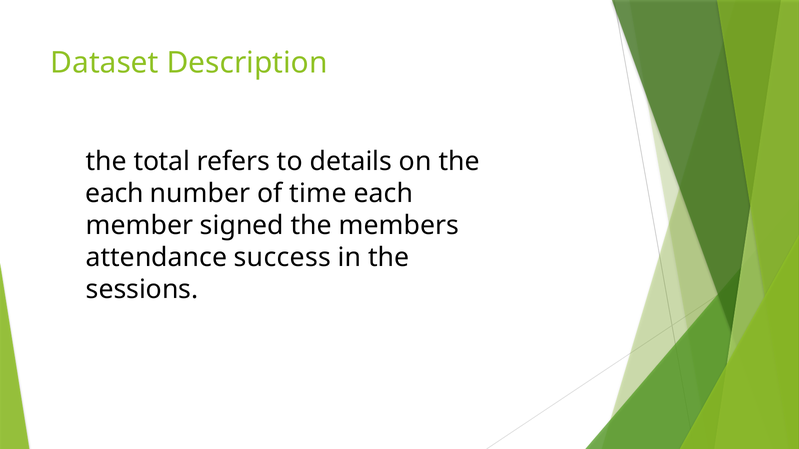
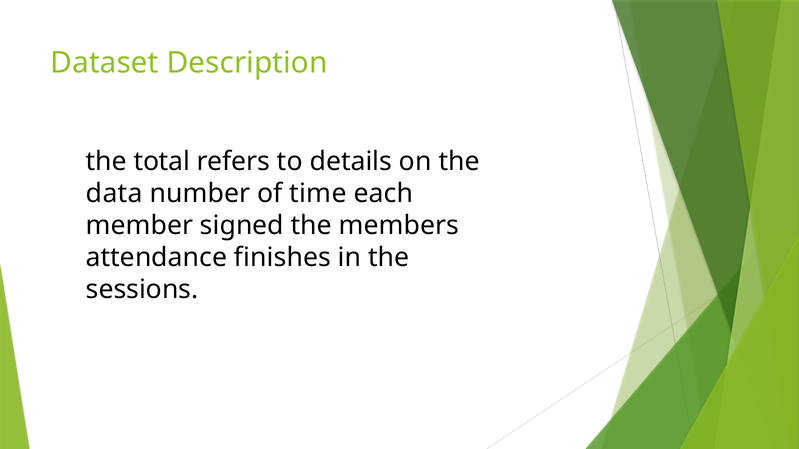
each at (115, 194): each -> data
success: success -> finishes
